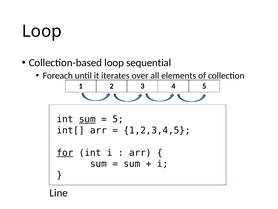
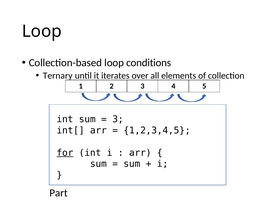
sequential: sequential -> conditions
Foreach: Foreach -> Ternary
sum at (87, 119) underline: present -> none
5 at (118, 119): 5 -> 3
Line: Line -> Part
